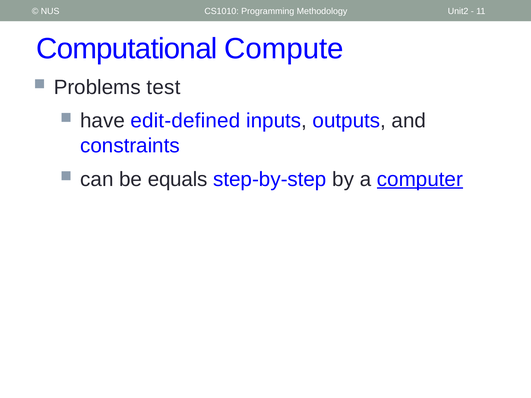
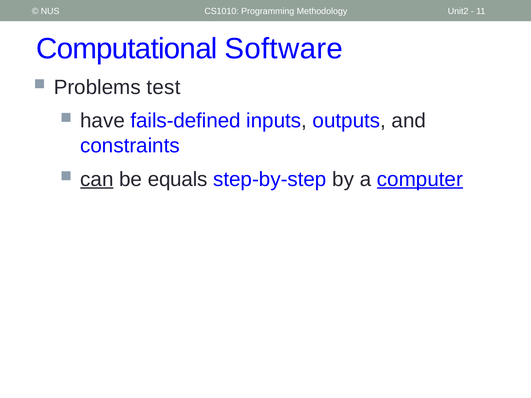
Compute: Compute -> Software
edit-defined: edit-defined -> fails-defined
can underline: none -> present
